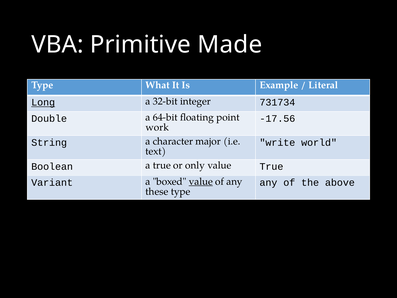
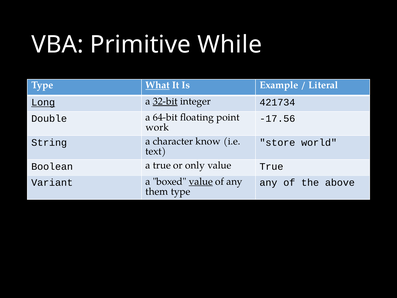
Made: Made -> While
What underline: none -> present
32-bit underline: none -> present
731734: 731734 -> 421734
major: major -> know
write: write -> store
these: these -> them
